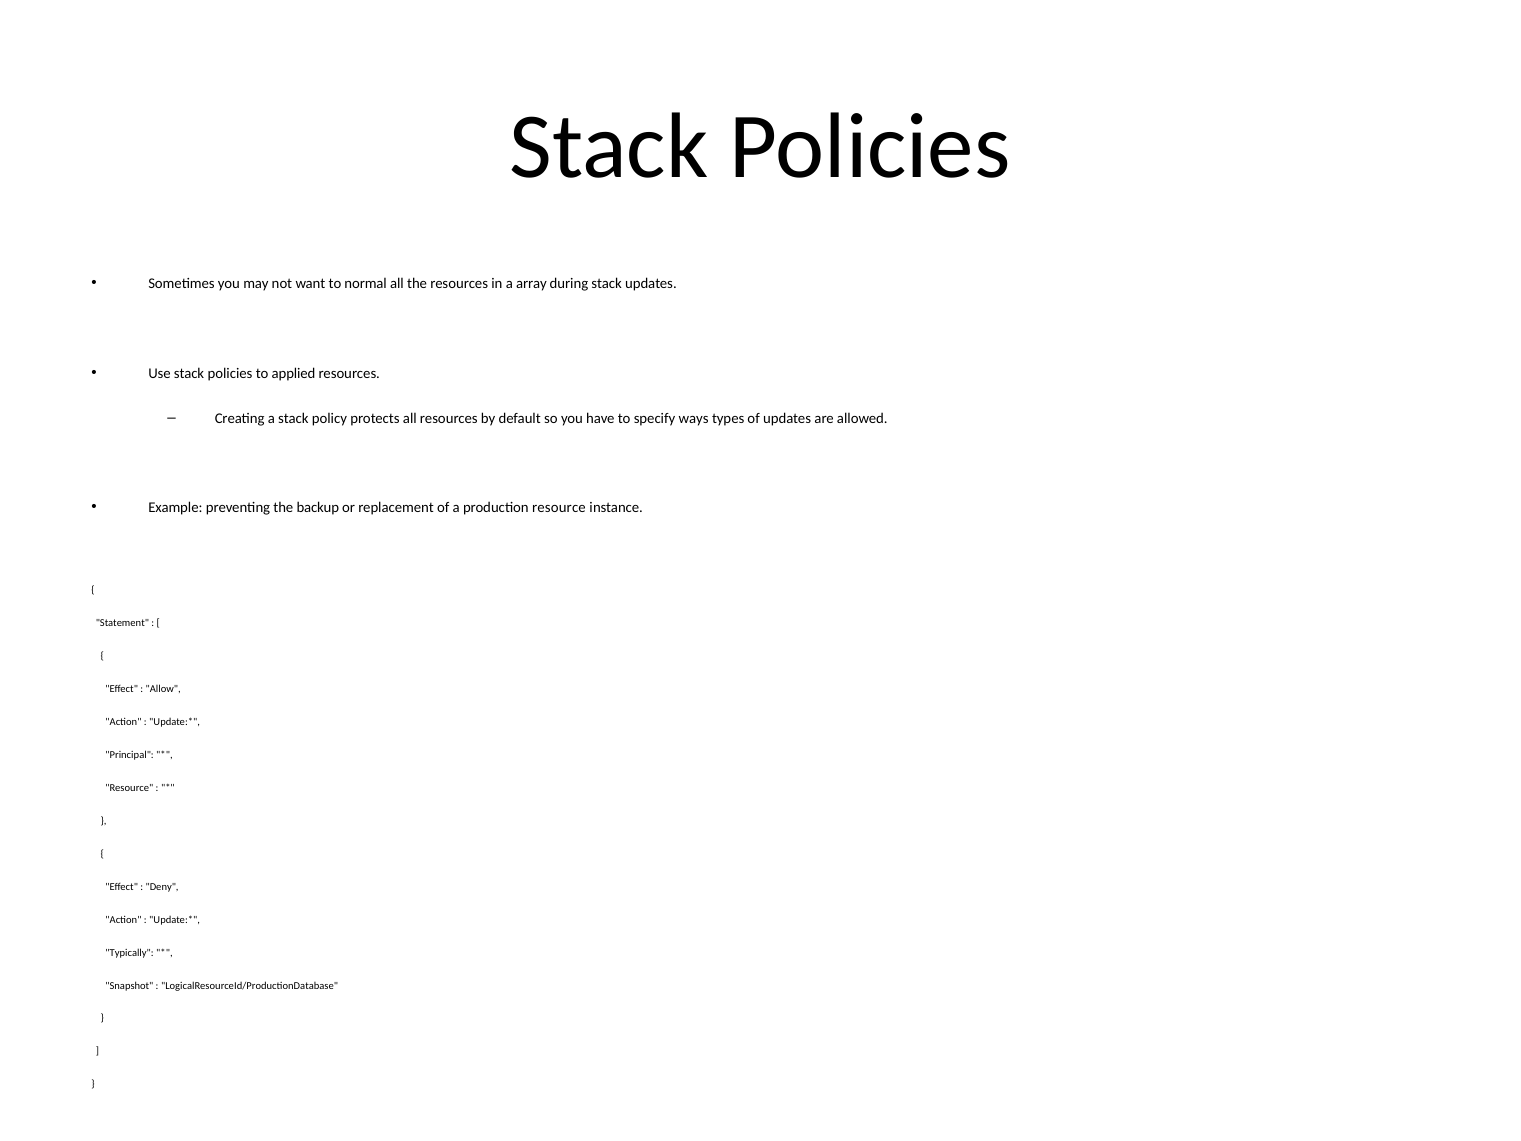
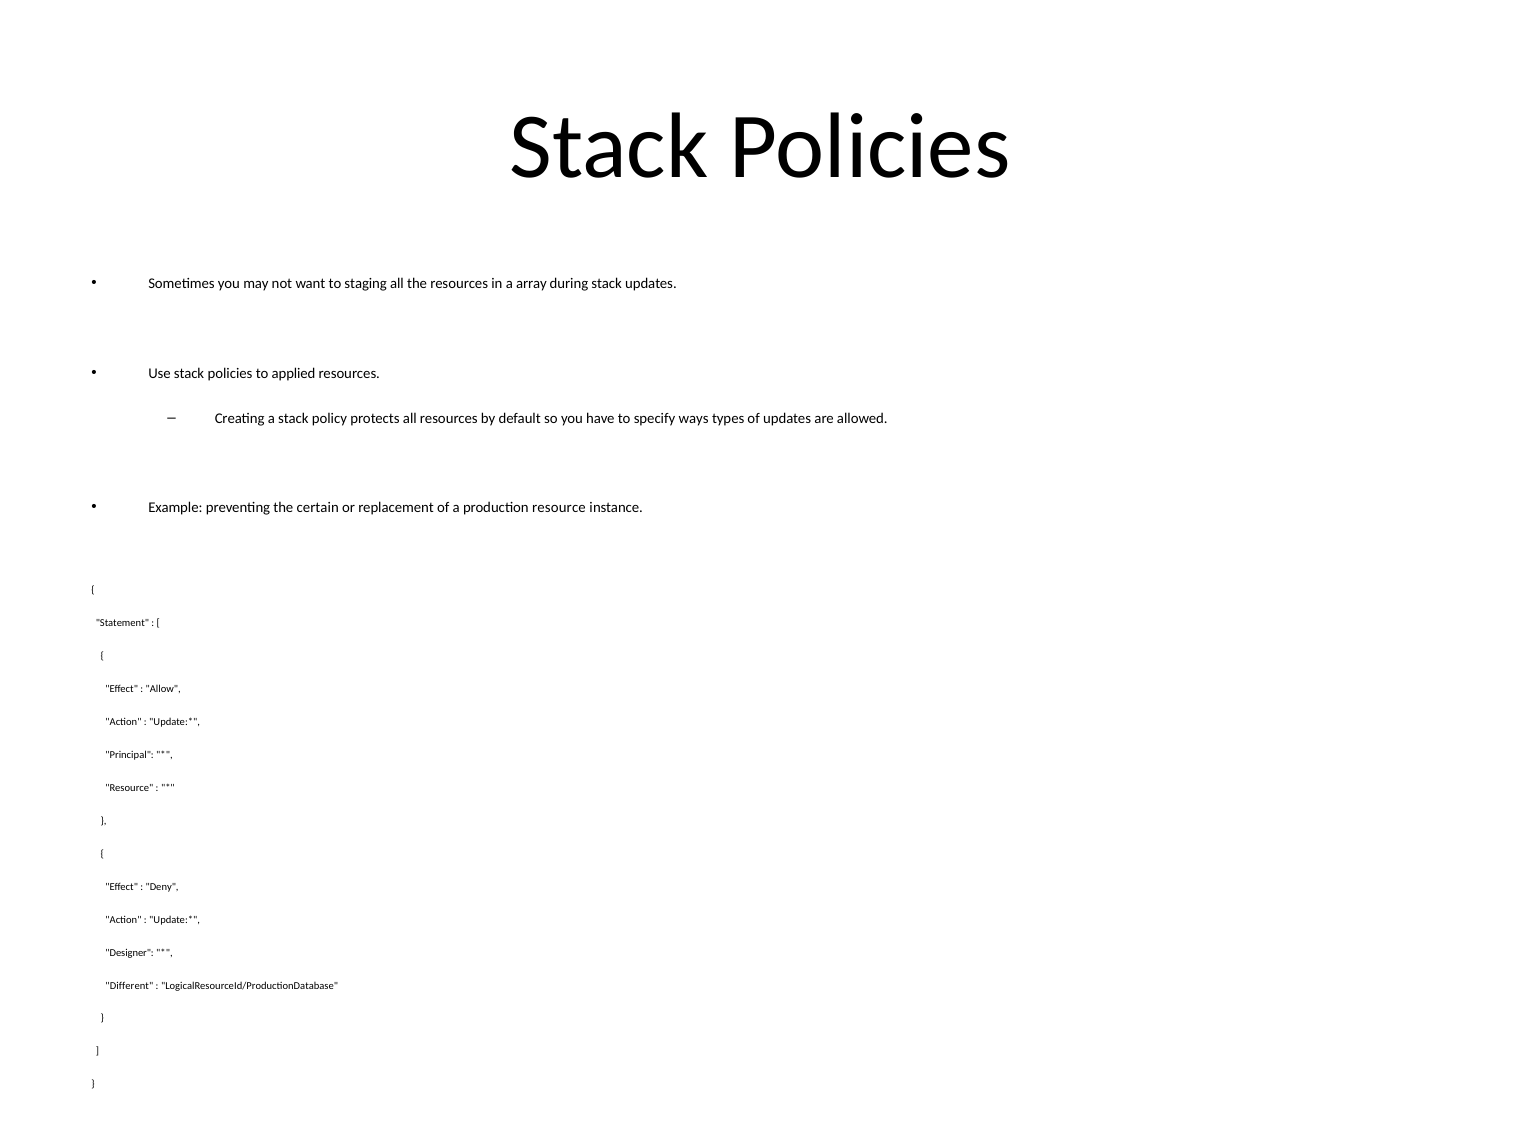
normal: normal -> staging
backup: backup -> certain
Typically: Typically -> Designer
Snapshot: Snapshot -> Different
